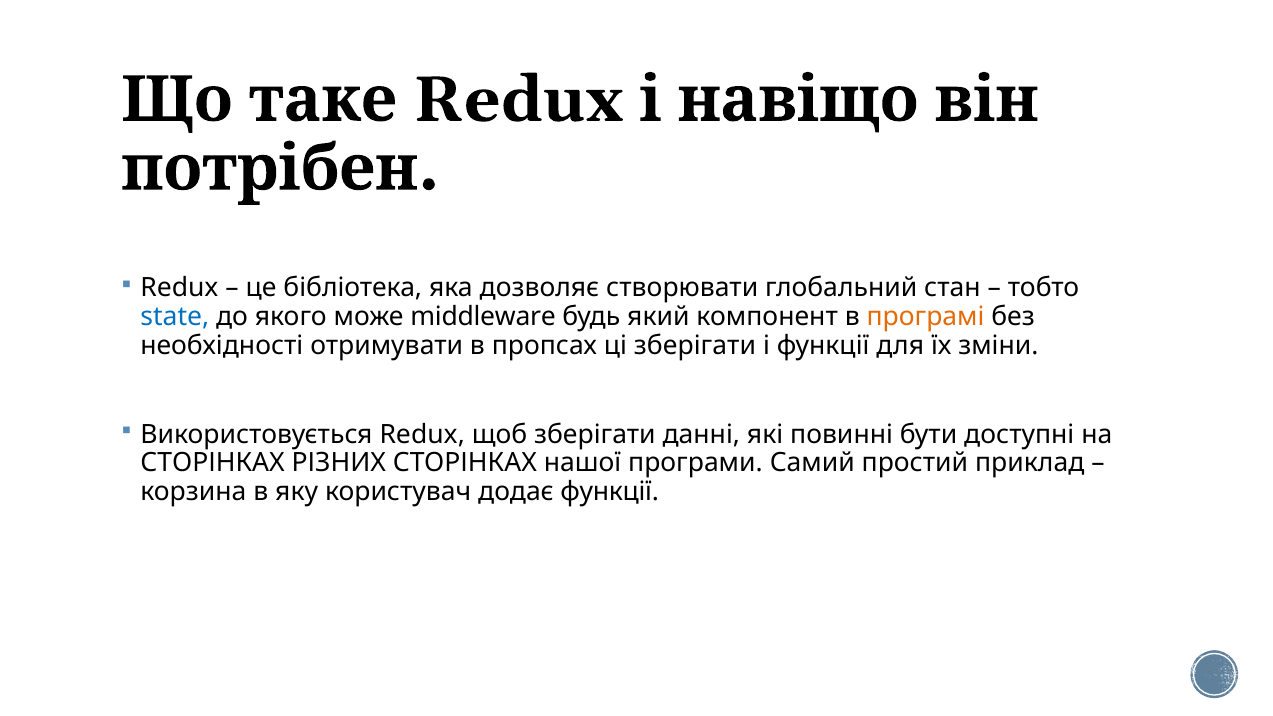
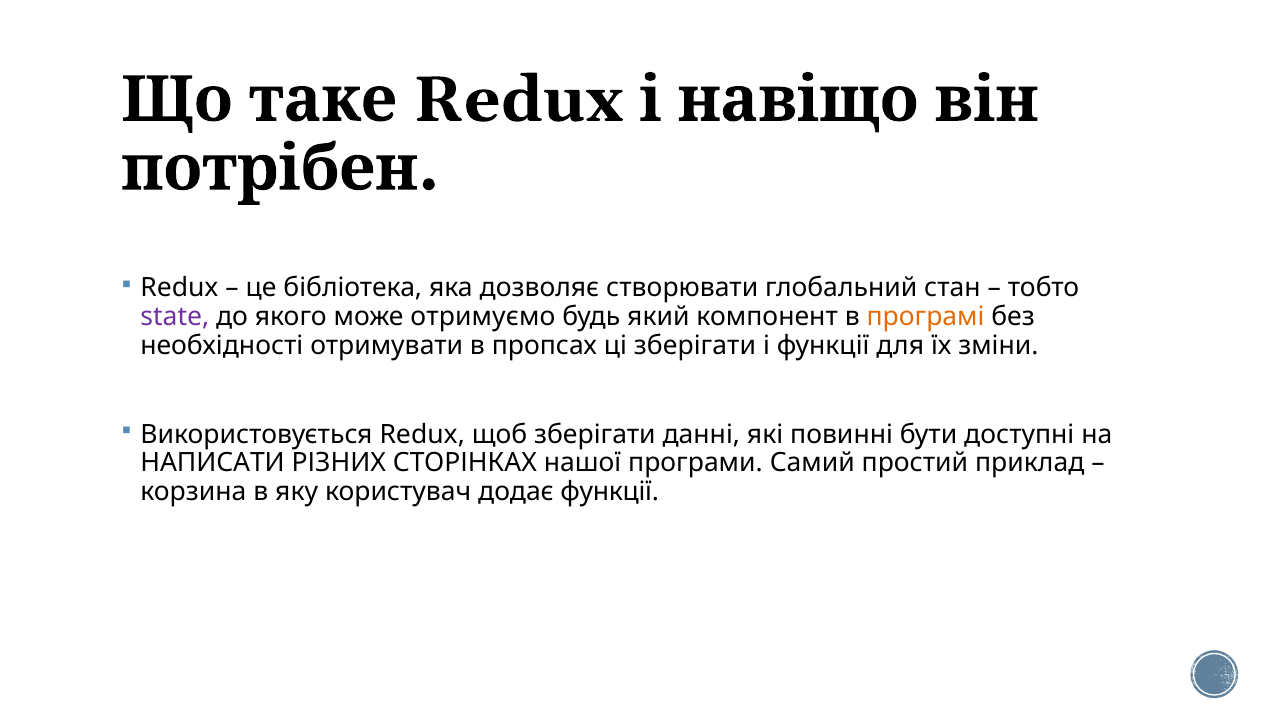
state colour: blue -> purple
middleware: middleware -> отримуємо
СТОРІНКАХ at (213, 463): СТОРІНКАХ -> НАПИСАТИ
